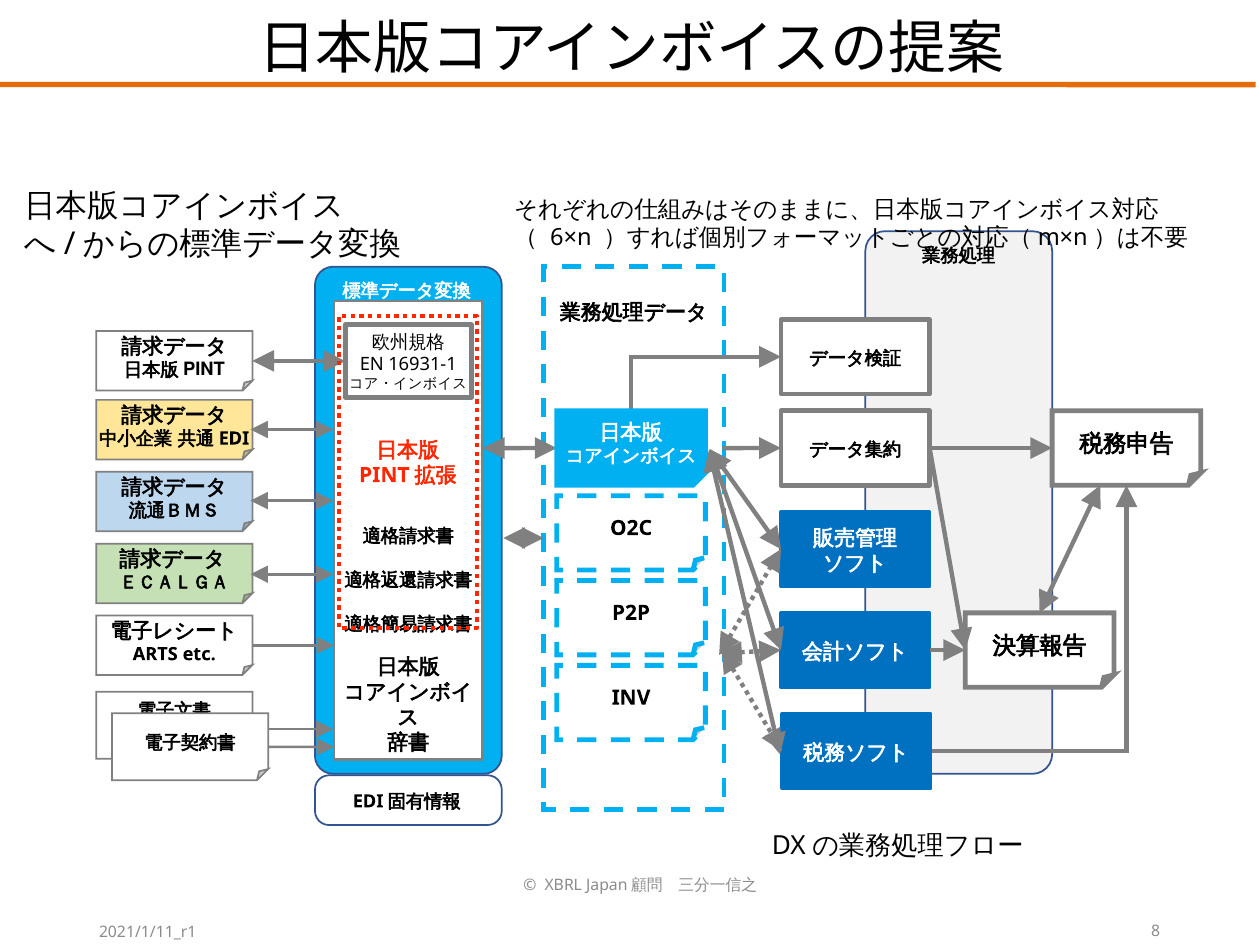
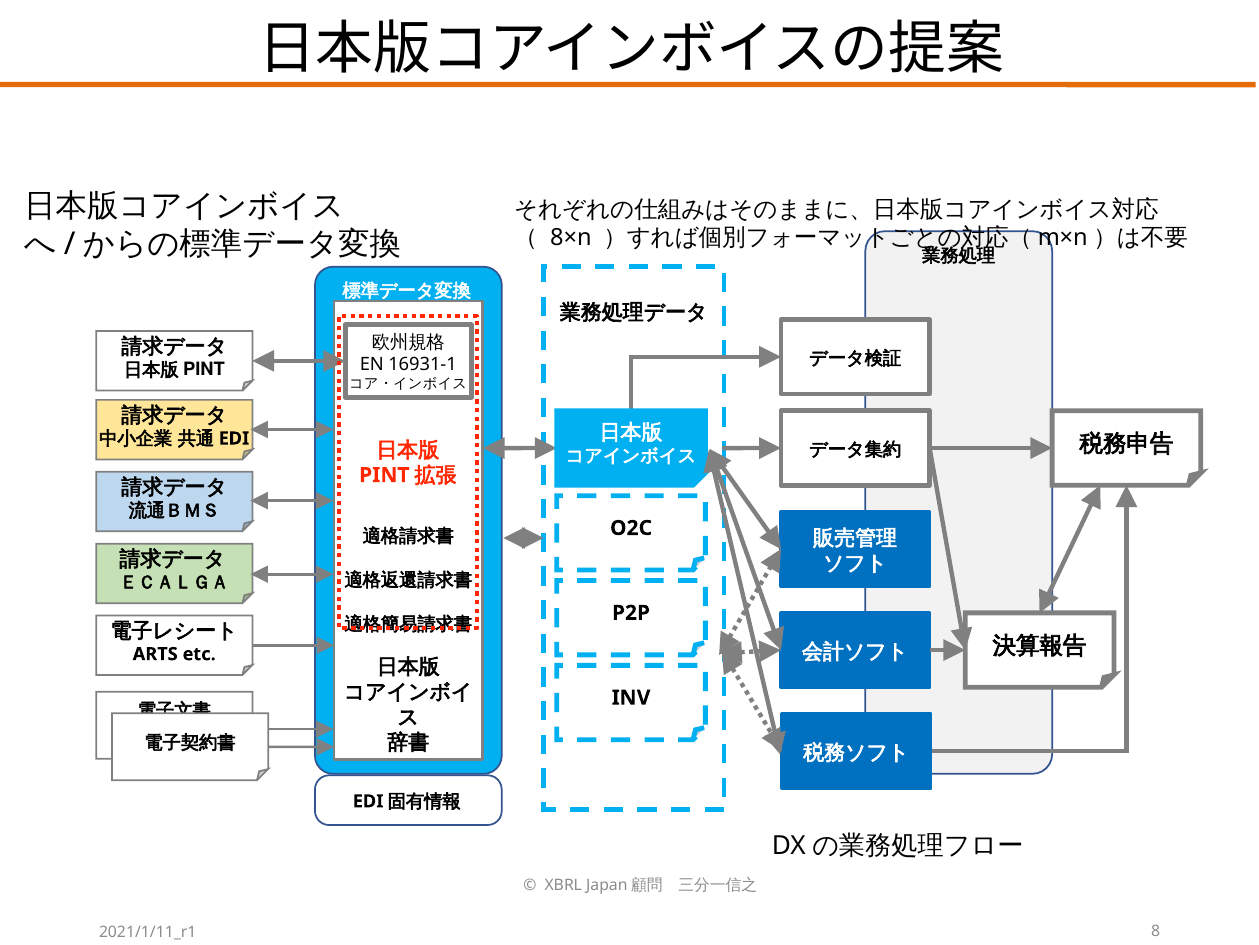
6×n: 6×n -> 8×n
